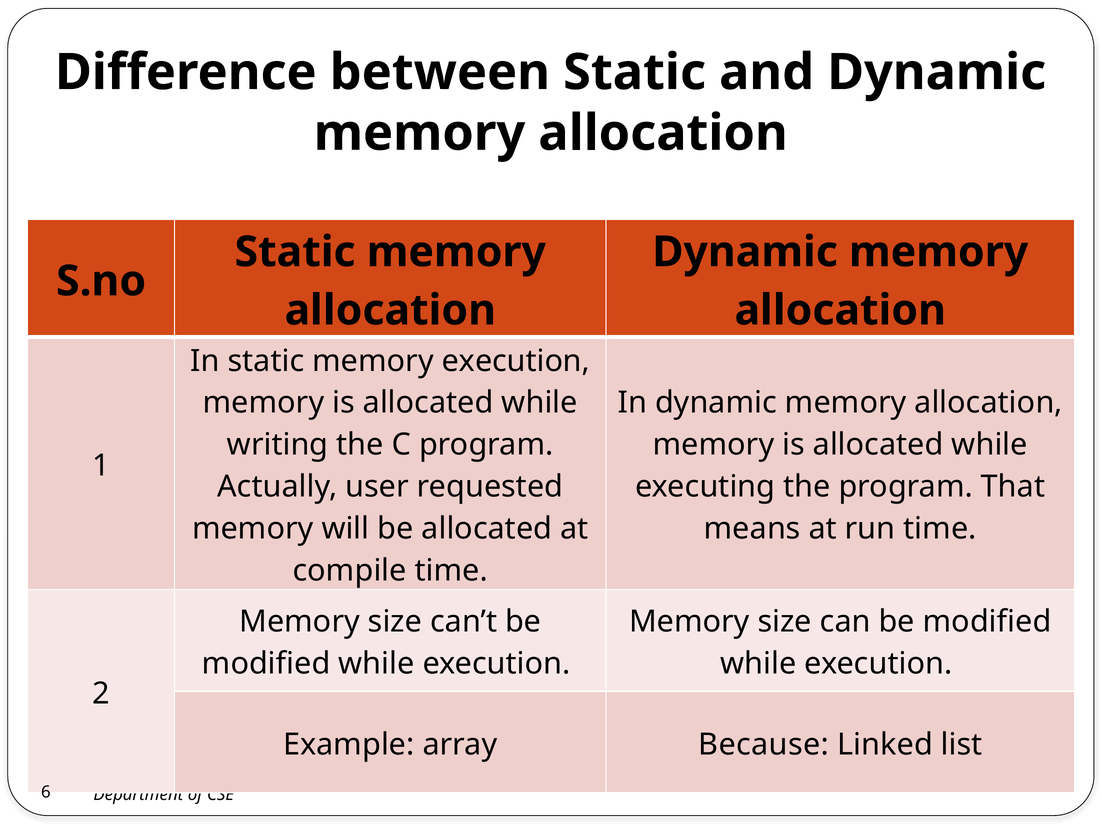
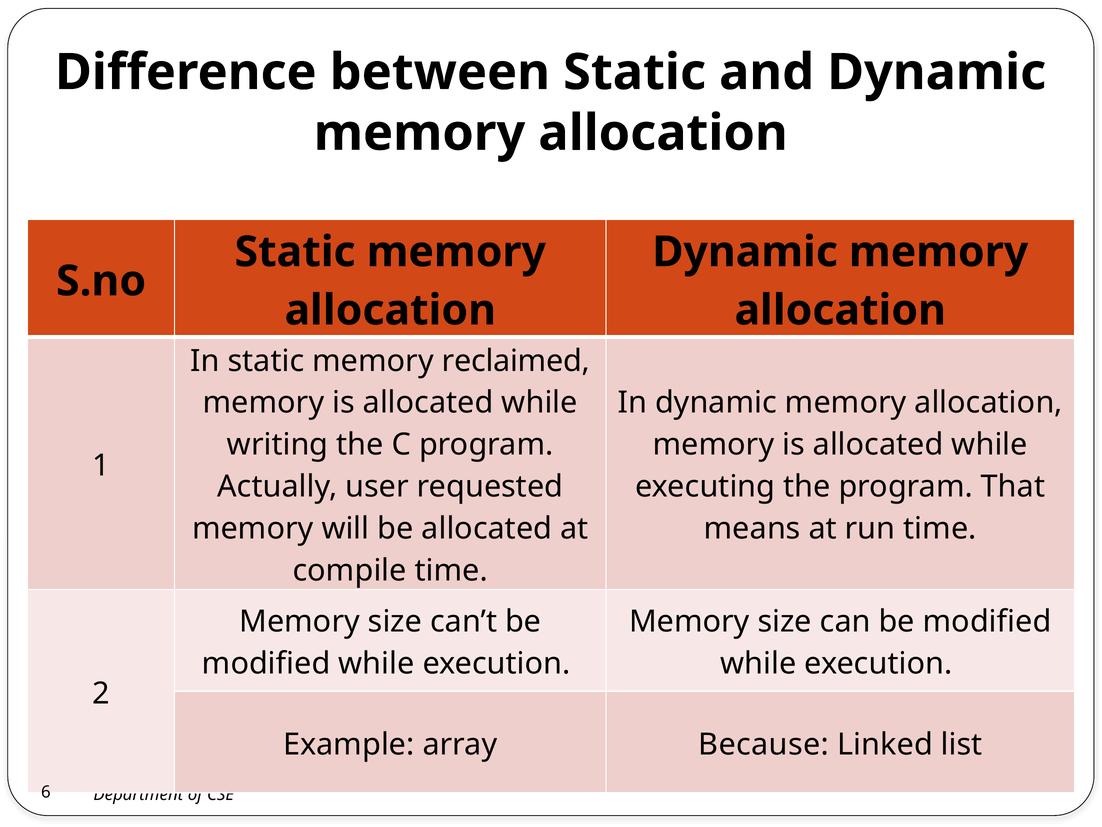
memory execution: execution -> reclaimed
